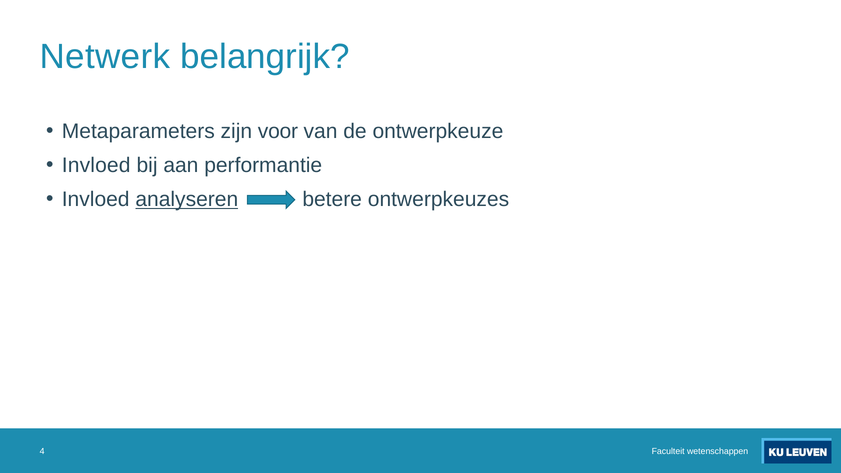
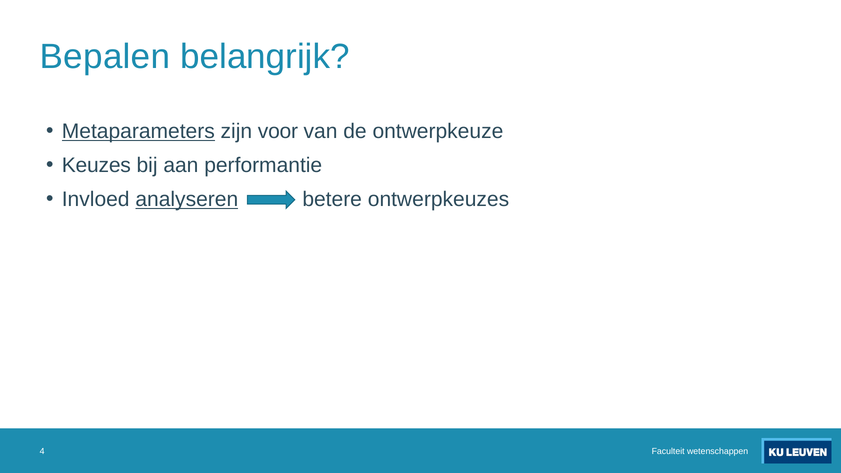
Netwerk: Netwerk -> Bepalen
Metaparameters underline: none -> present
Invloed at (96, 165): Invloed -> Keuzes
